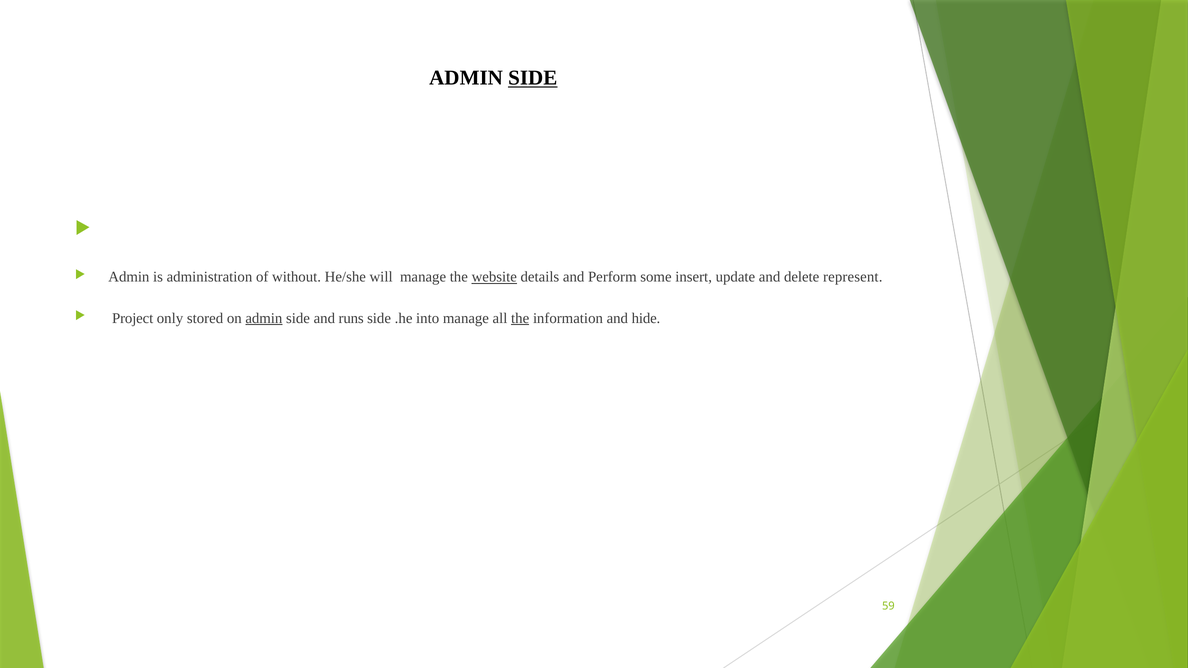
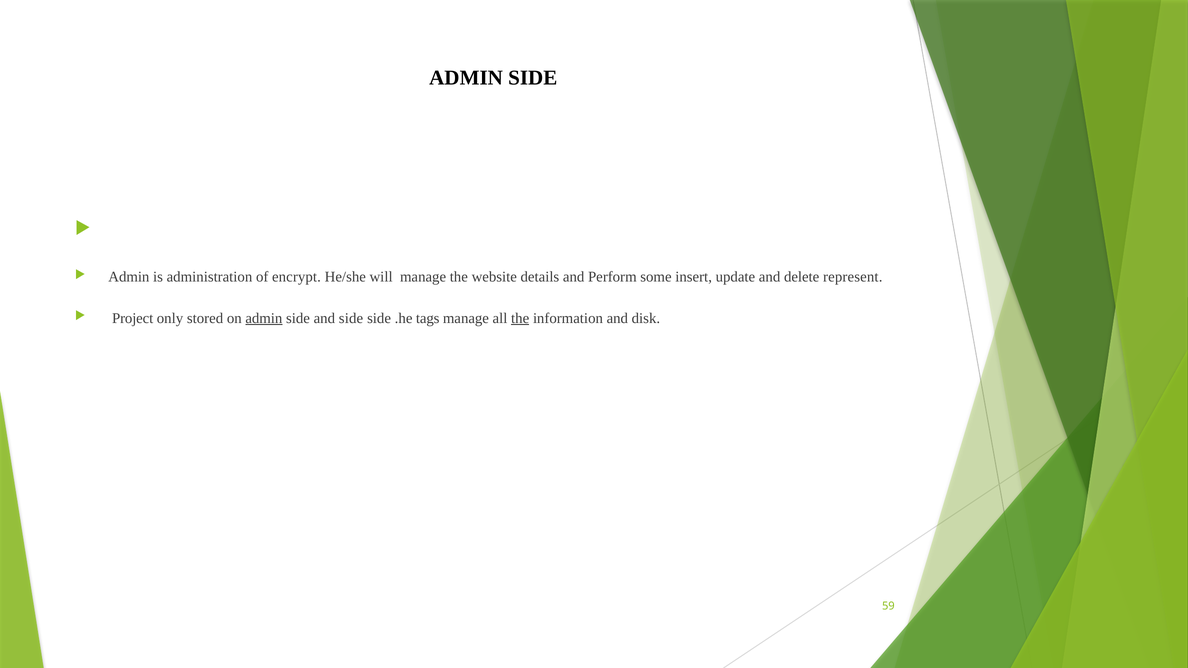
SIDE at (533, 78) underline: present -> none
without: without -> encrypt
website underline: present -> none
and runs: runs -> side
into: into -> tags
hide: hide -> disk
